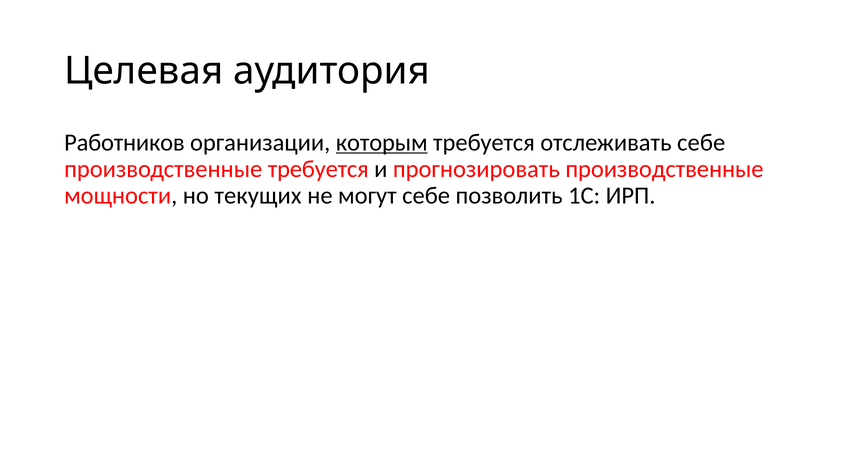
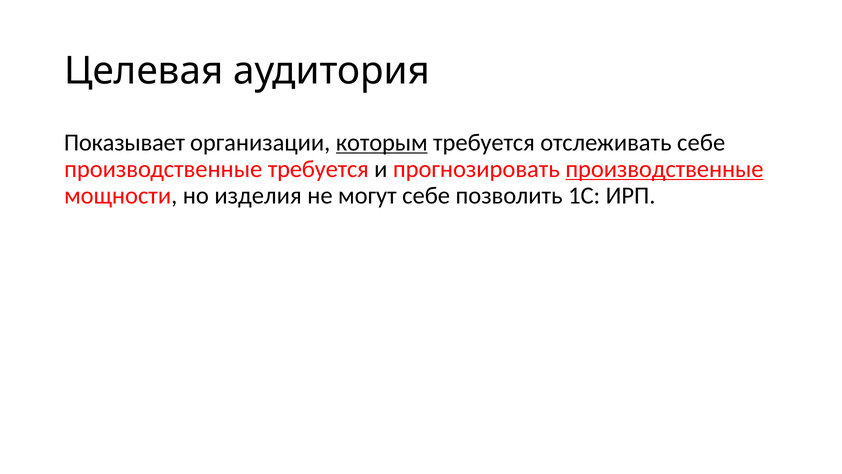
Работников: Работников -> Показывает
производственные at (664, 169) underline: none -> present
текущих: текущих -> изделия
